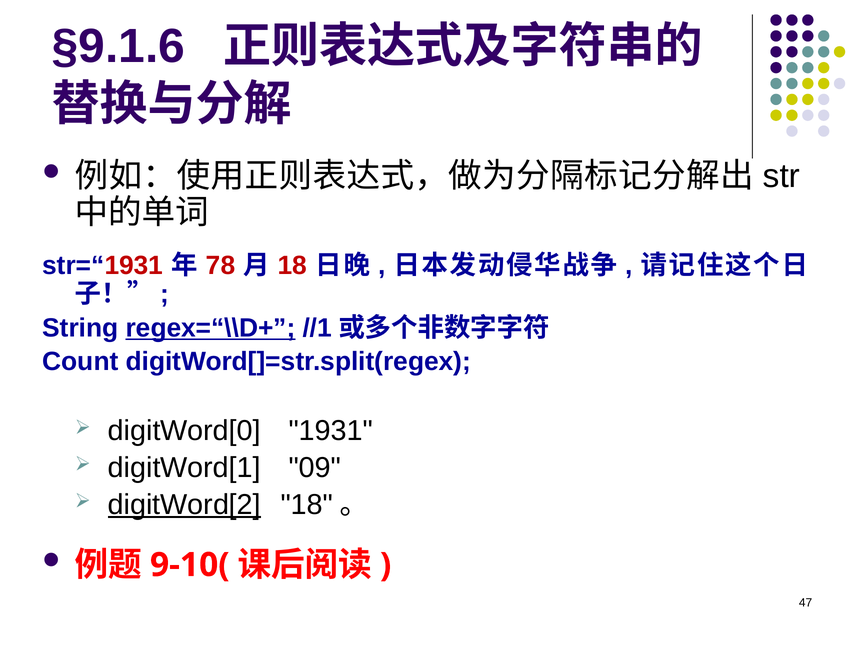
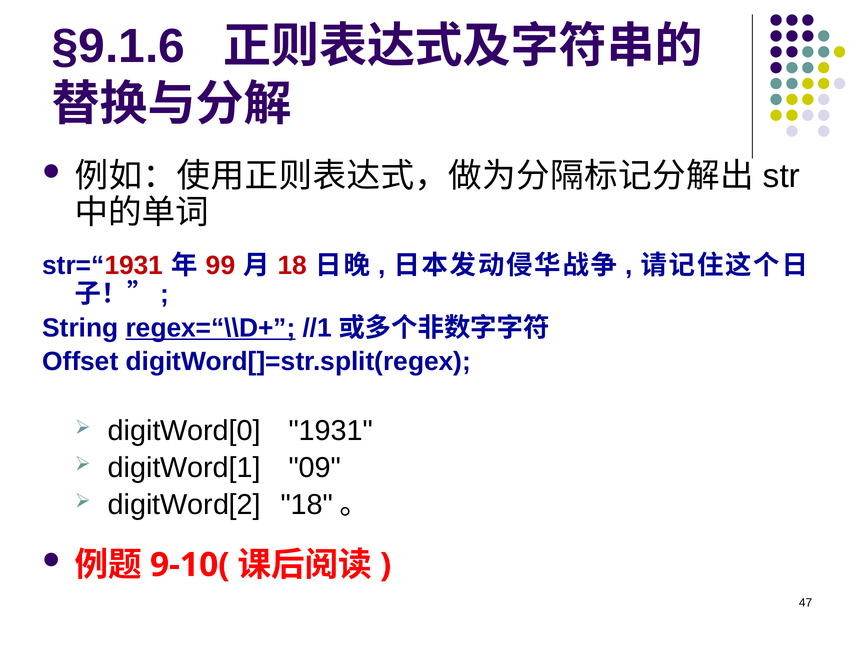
78: 78 -> 99
Count: Count -> Offset
digitWord[2 underline: present -> none
